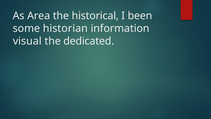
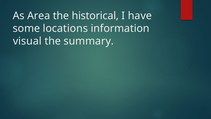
been: been -> have
historian: historian -> locations
dedicated: dedicated -> summary
